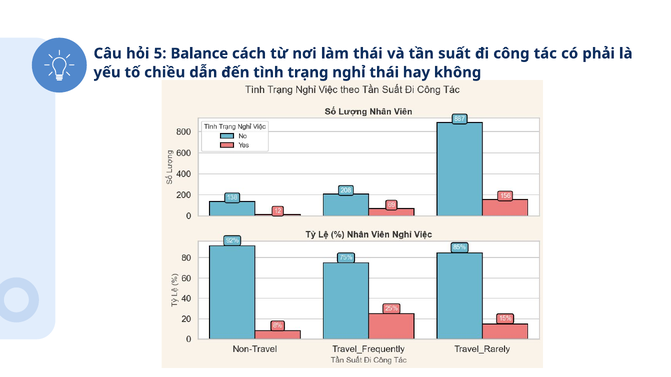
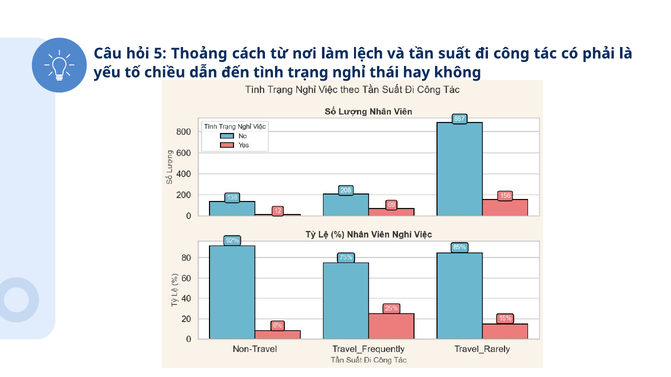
Balance: Balance -> Thoảng
làm thái: thái -> lệch
